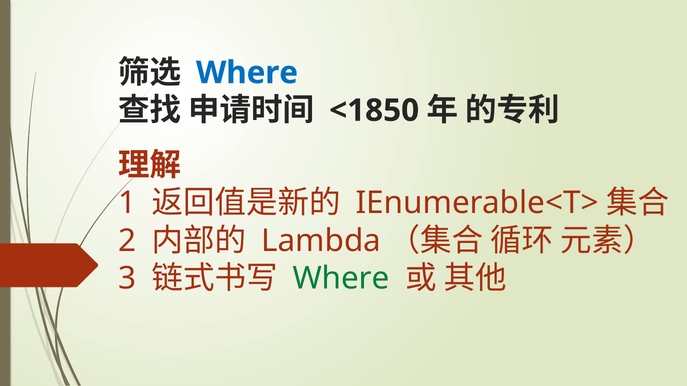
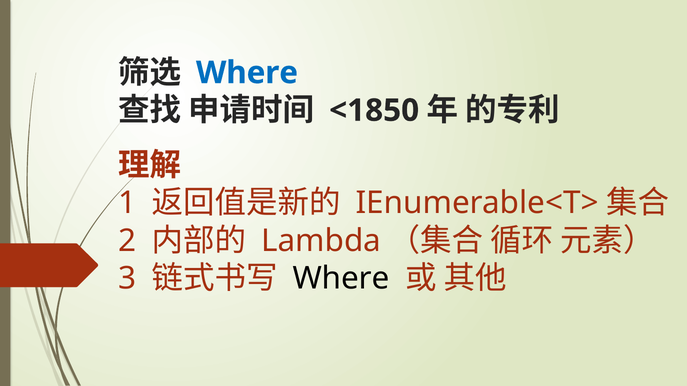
Where at (341, 279) colour: green -> black
